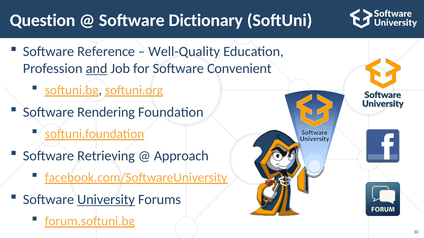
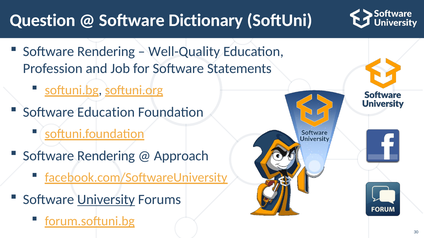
Reference at (106, 52): Reference -> Rendering
and underline: present -> none
Convenient: Convenient -> Statements
Software Rendering: Rendering -> Education
Retrieving at (106, 156): Retrieving -> Rendering
